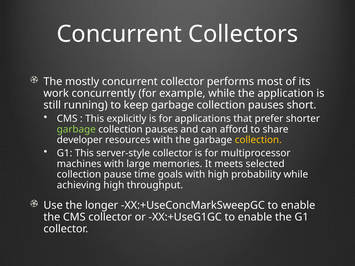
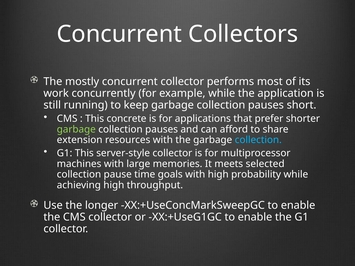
explicitly: explicitly -> concrete
developer: developer -> extension
collection at (258, 140) colour: yellow -> light blue
